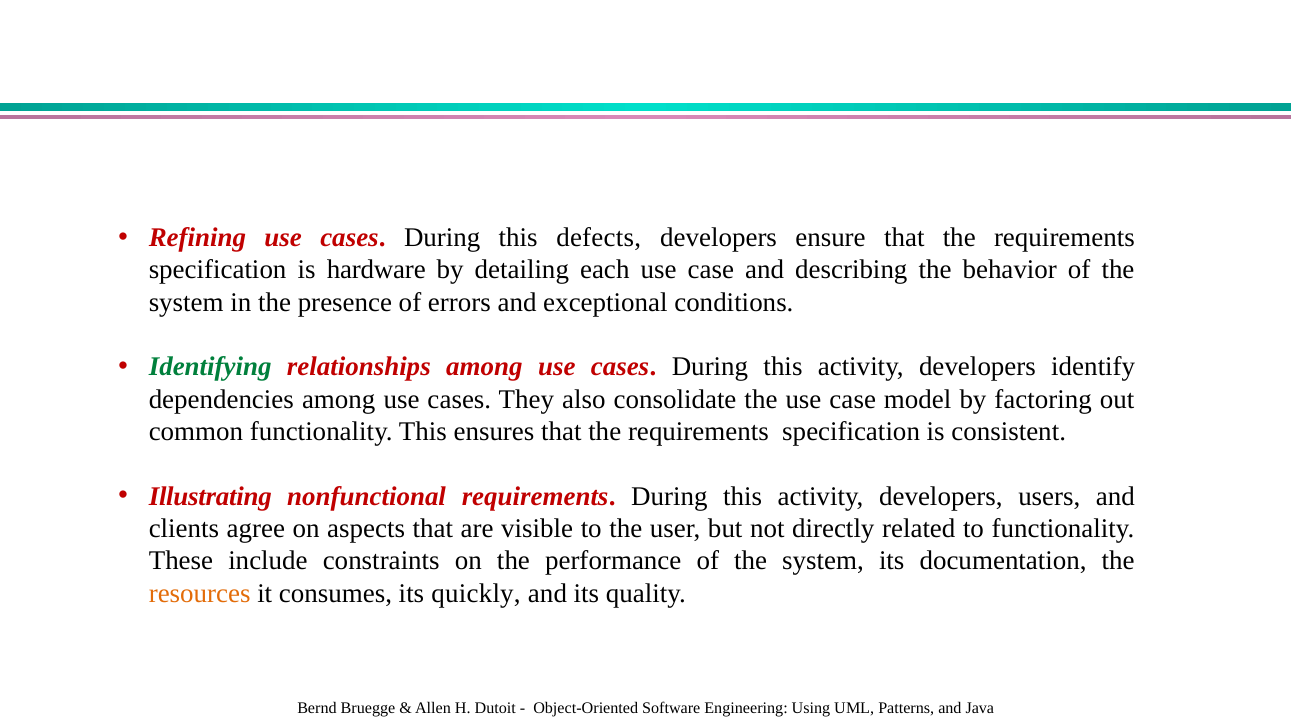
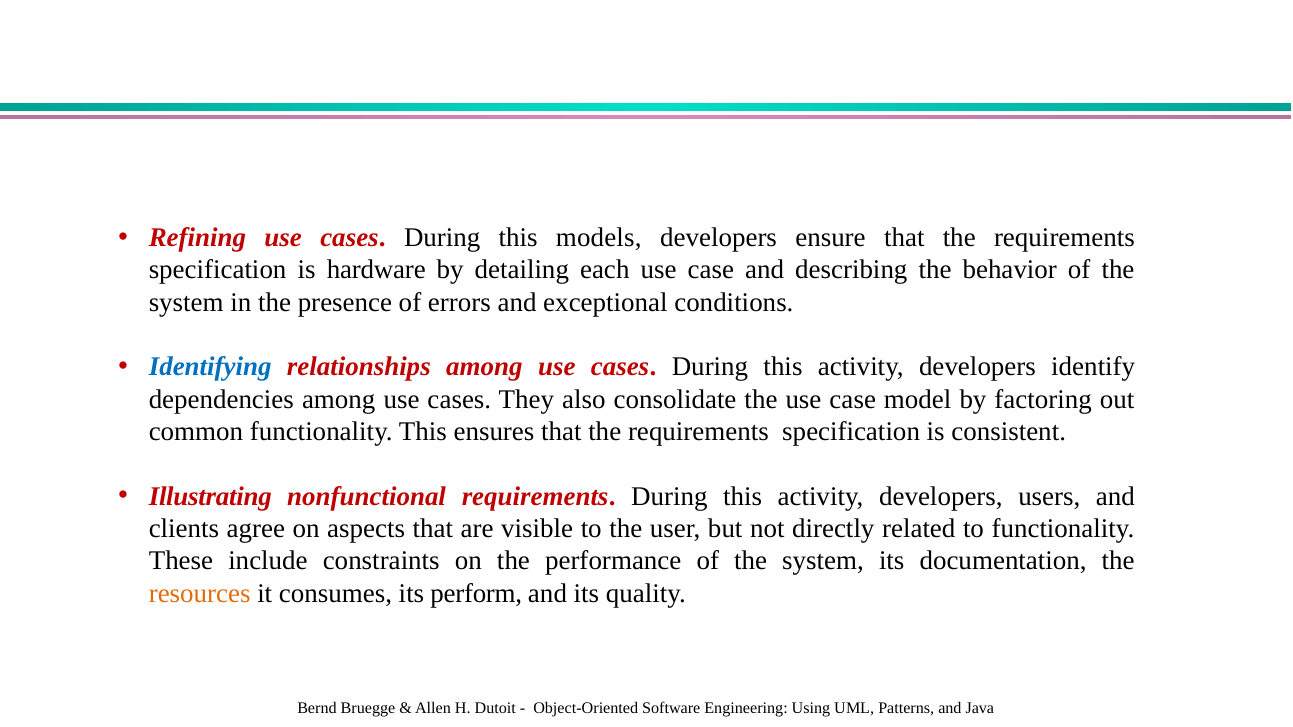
defects: defects -> models
Identifying colour: green -> blue
quickly: quickly -> perform
